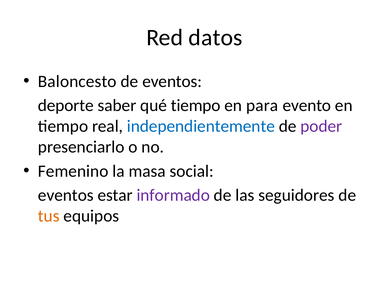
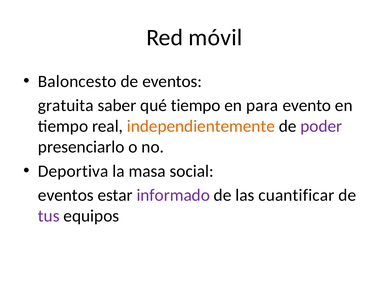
datos: datos -> móvil
deporte: deporte -> gratuita
independientemente colour: blue -> orange
Femenino: Femenino -> Deportiva
seguidores: seguidores -> cuantificar
tus colour: orange -> purple
